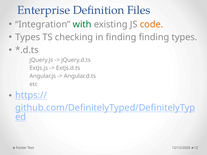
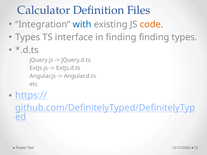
Enterprise: Enterprise -> Calculator
with colour: green -> blue
checking: checking -> interface
